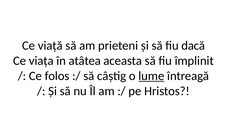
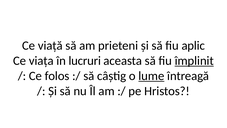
dacă: dacă -> aplic
atâtea: atâtea -> lucruri
împlinit underline: none -> present
